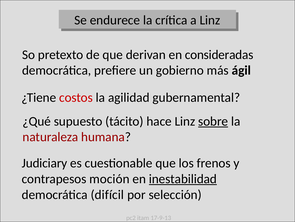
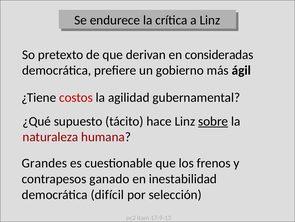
Judiciary: Judiciary -> Grandes
moción: moción -> ganado
inestabilidad underline: present -> none
